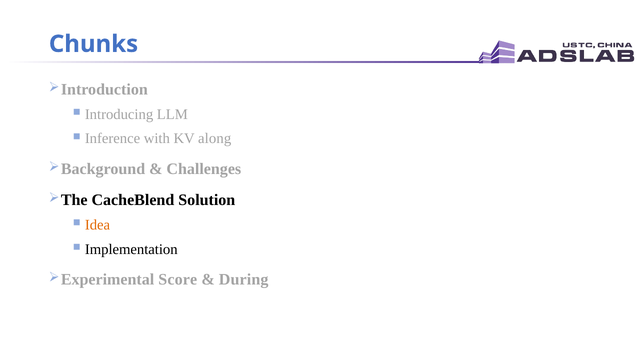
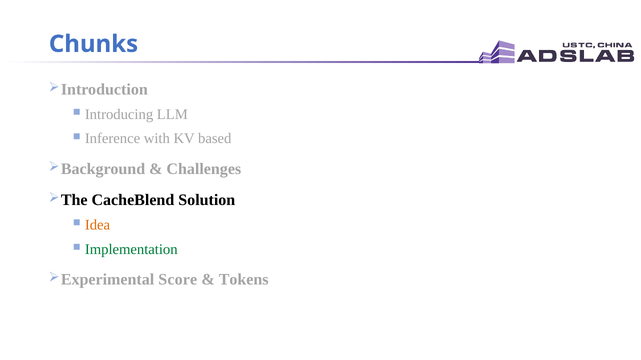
along: along -> based
Implementation colour: black -> green
During: During -> Tokens
